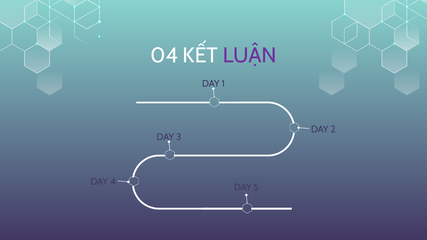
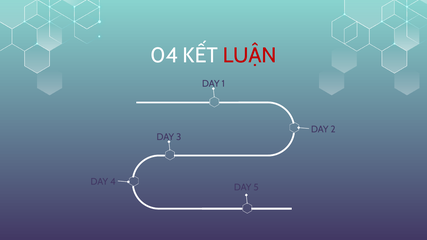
LUẬN colour: purple -> red
